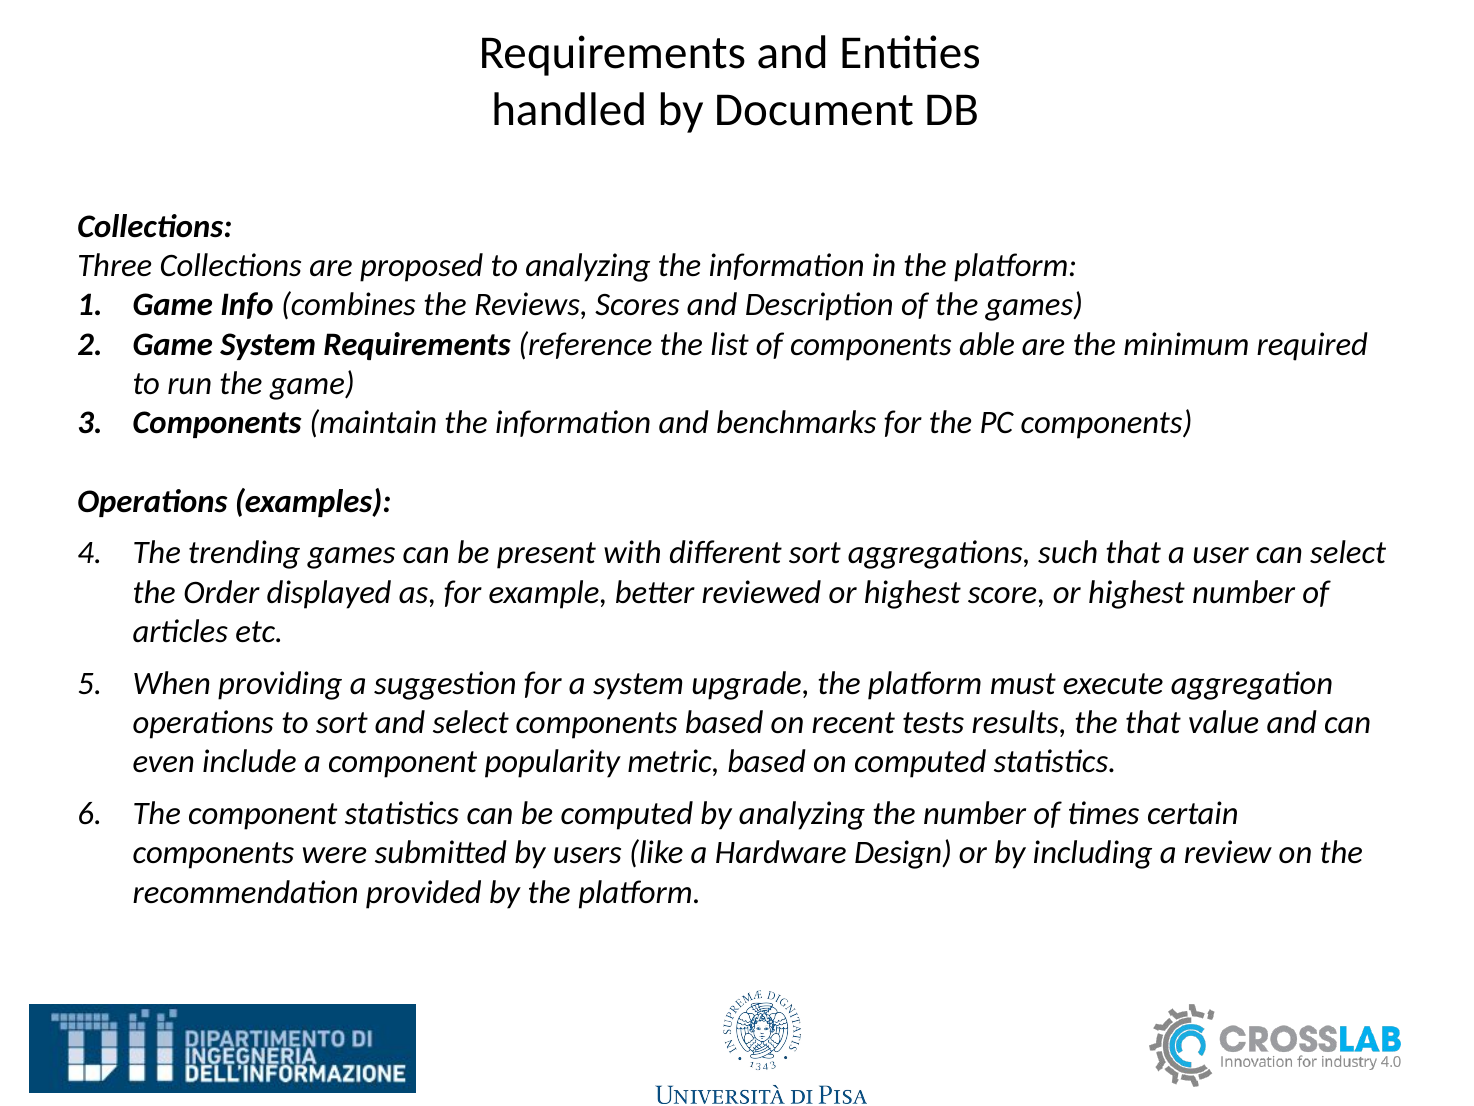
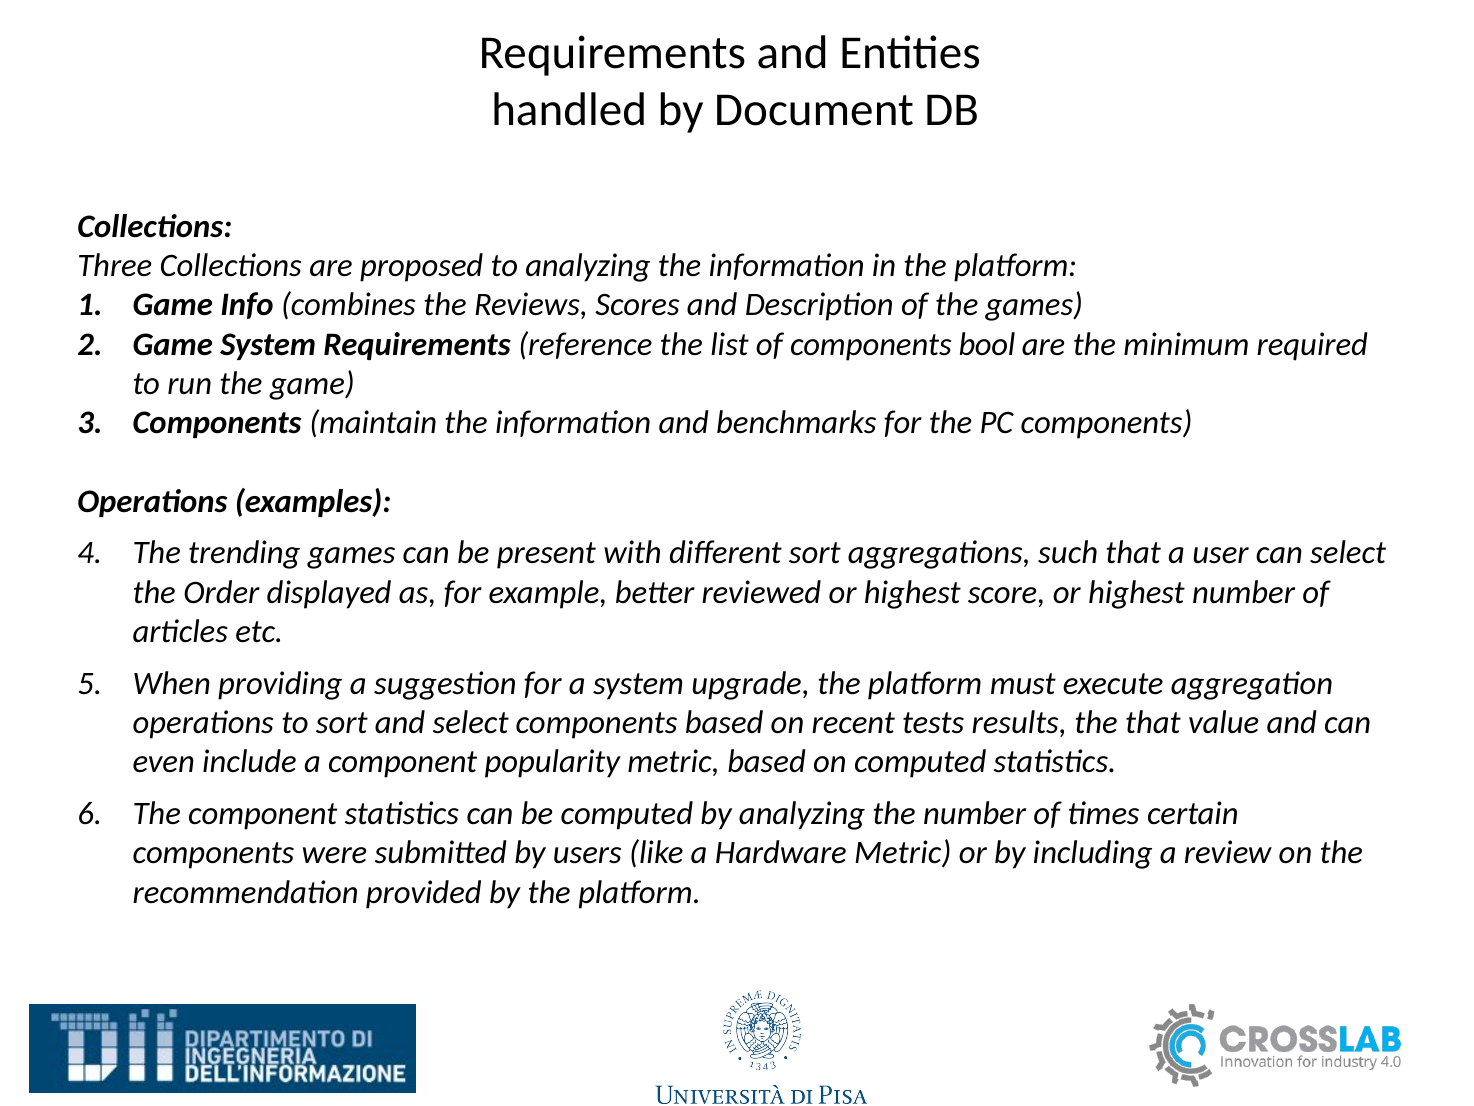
able: able -> bool
Hardware Design: Design -> Metric
